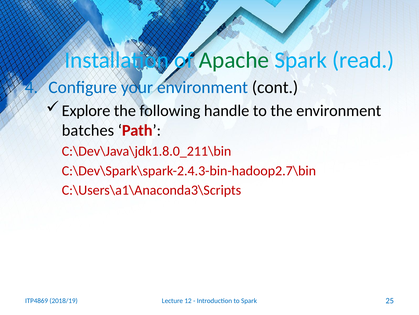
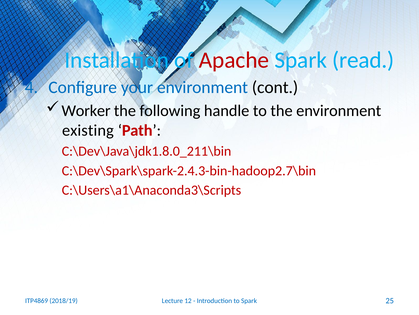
Apache colour: green -> red
Explore: Explore -> Worker
batches: batches -> existing
